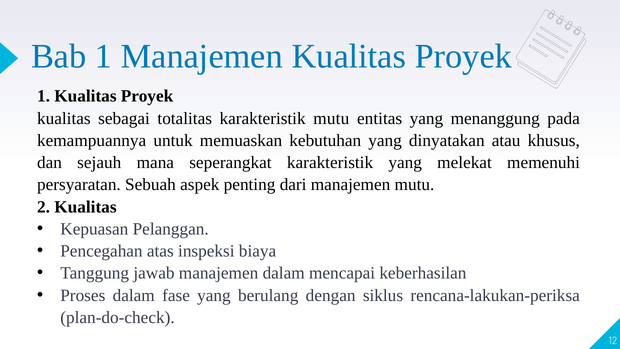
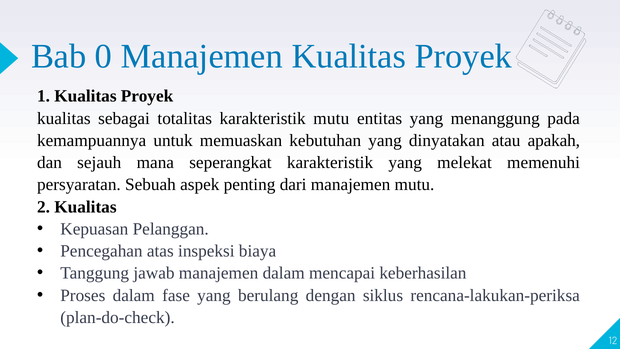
Bab 1: 1 -> 0
khusus: khusus -> apakah
